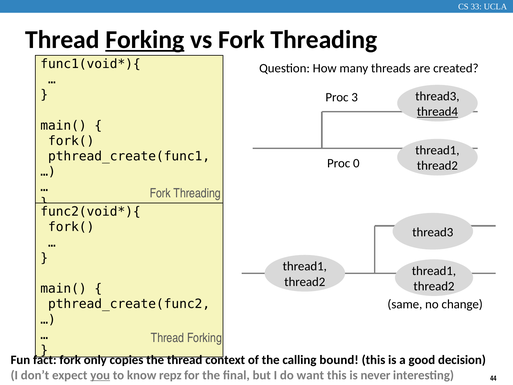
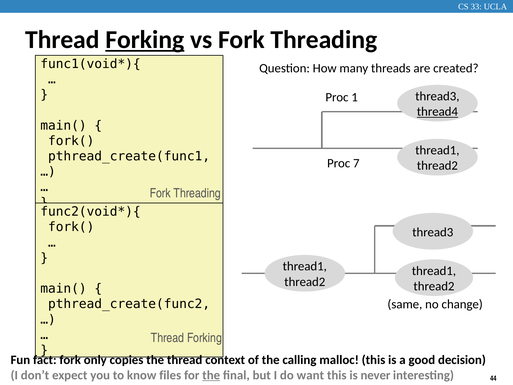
3: 3 -> 1
0: 0 -> 7
bound: bound -> malloc
you underline: present -> none
repz: repz -> files
the at (211, 375) underline: none -> present
